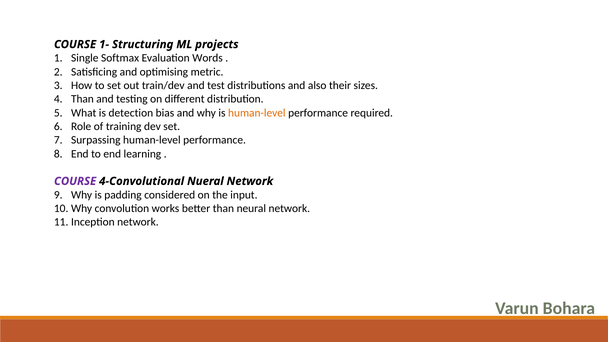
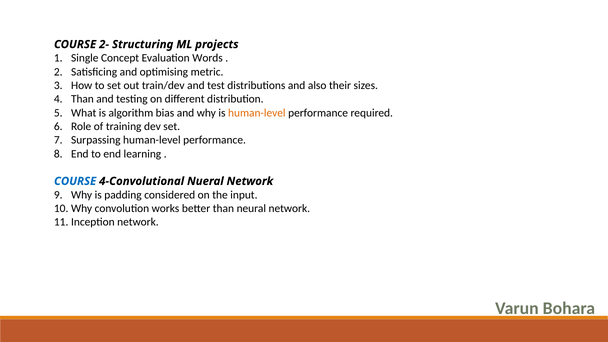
1-: 1- -> 2-
Softmax: Softmax -> Concept
detection: detection -> algorithm
COURSE at (75, 181) colour: purple -> blue
